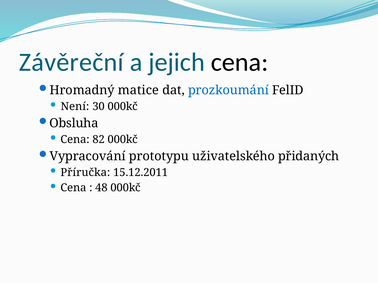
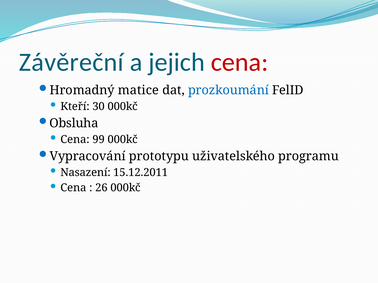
cena at (240, 62) colour: black -> red
Není: Není -> Kteří
82: 82 -> 99
přidaných: přidaných -> programu
Příručka: Příručka -> Nasazení
48: 48 -> 26
